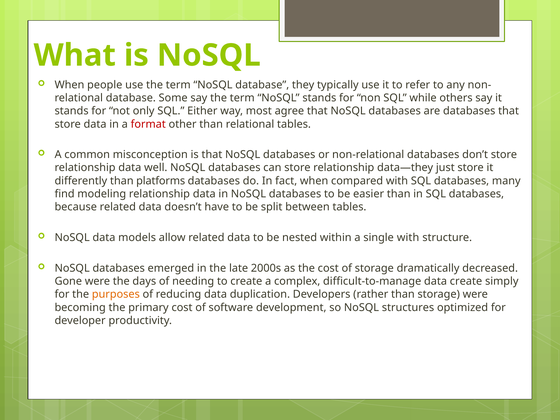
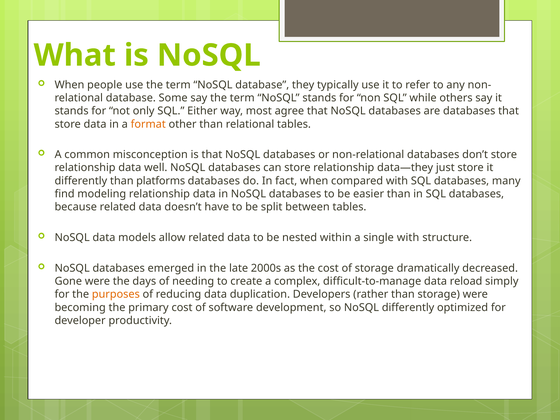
format colour: red -> orange
data create: create -> reload
NoSQL structures: structures -> differently
